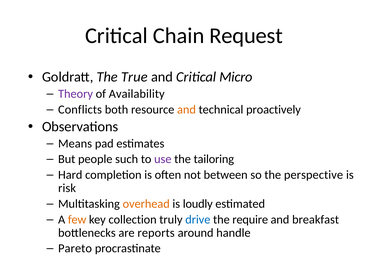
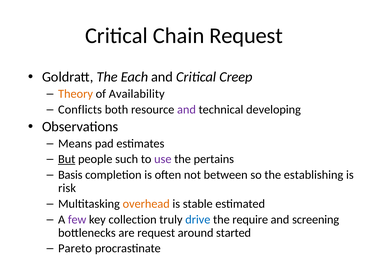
True: True -> Each
Micro: Micro -> Creep
Theory colour: purple -> orange
and at (187, 109) colour: orange -> purple
proactively: proactively -> developing
But underline: none -> present
tailoring: tailoring -> pertains
Hard: Hard -> Basis
perspective: perspective -> establishing
loudly: loudly -> stable
few colour: orange -> purple
breakfast: breakfast -> screening
are reports: reports -> request
handle: handle -> started
